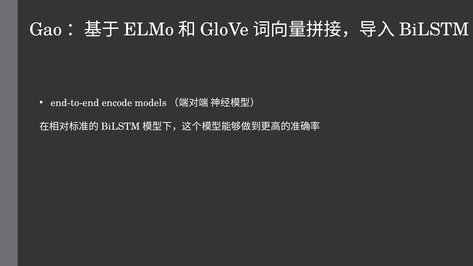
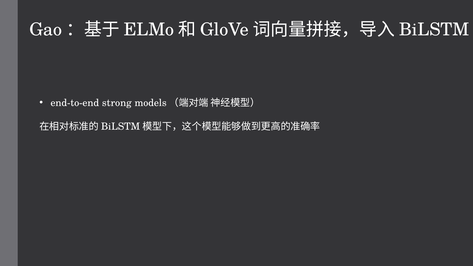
encode: encode -> strong
